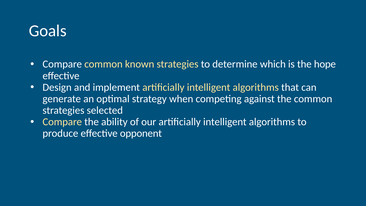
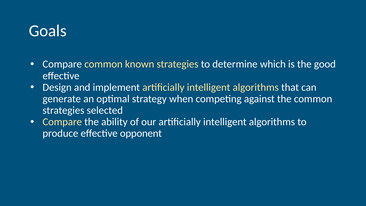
hope: hope -> good
